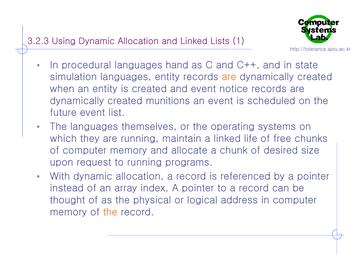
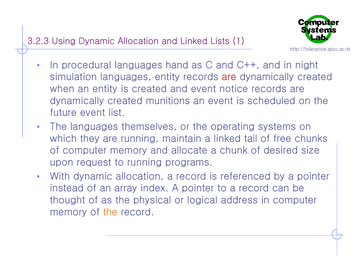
state: state -> night
are at (229, 77) colour: orange -> red
life: life -> tail
